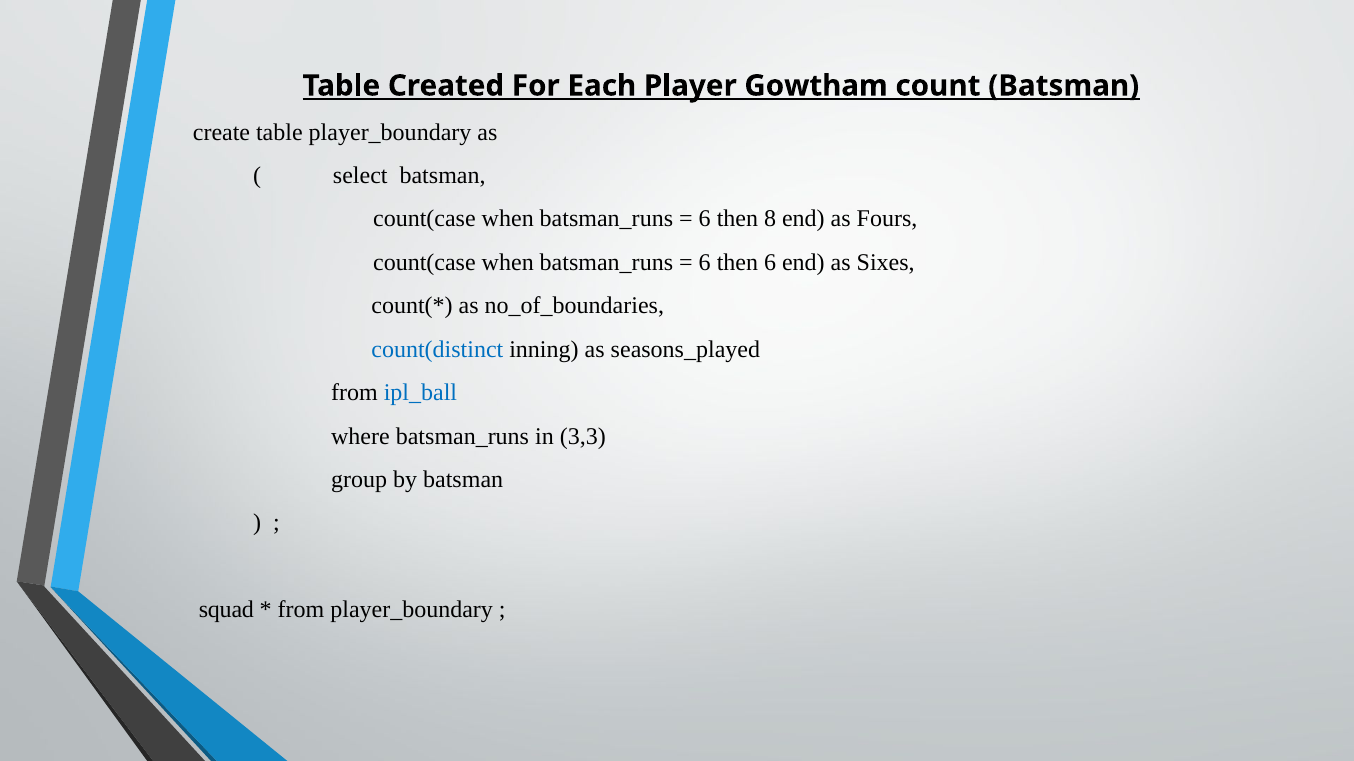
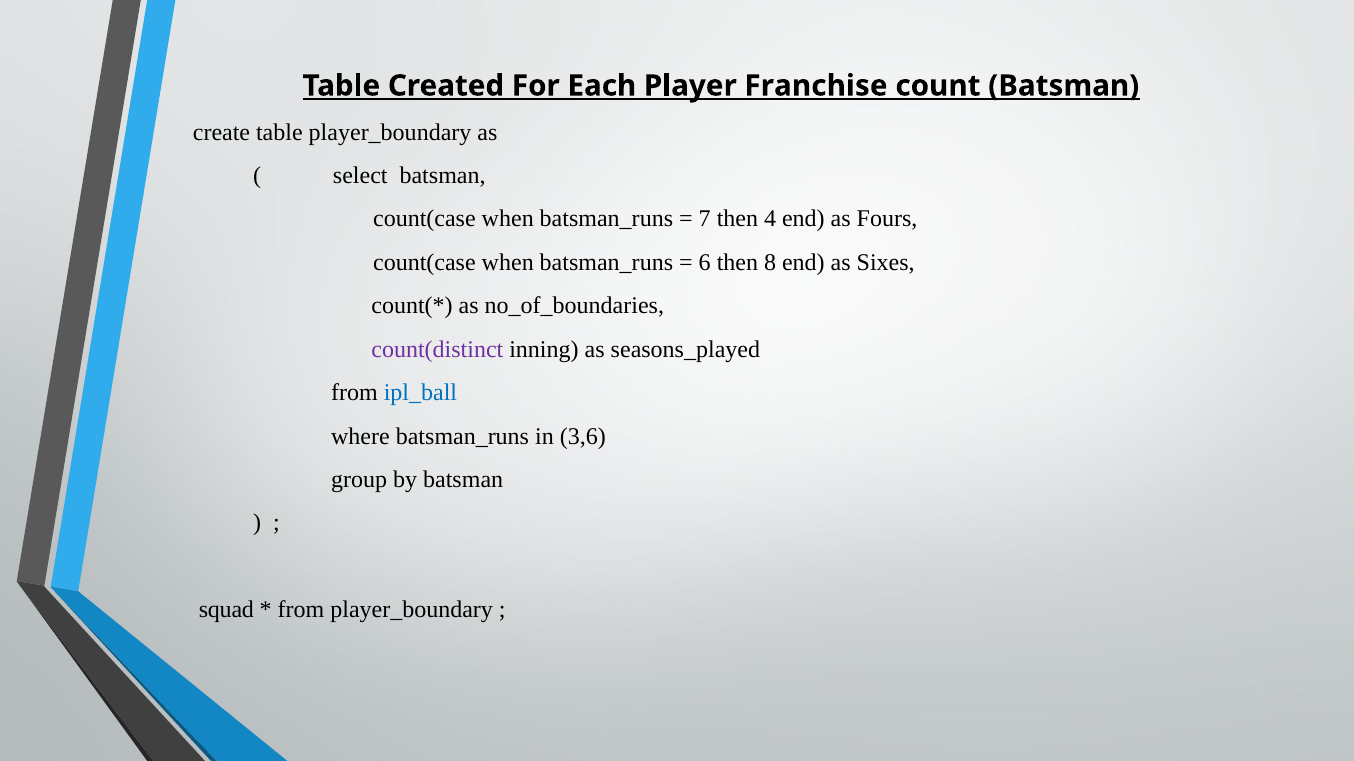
Gowtham: Gowtham -> Franchise
6 at (705, 219): 6 -> 7
8: 8 -> 4
then 6: 6 -> 8
count(distinct colour: blue -> purple
3,3: 3,3 -> 3,6
